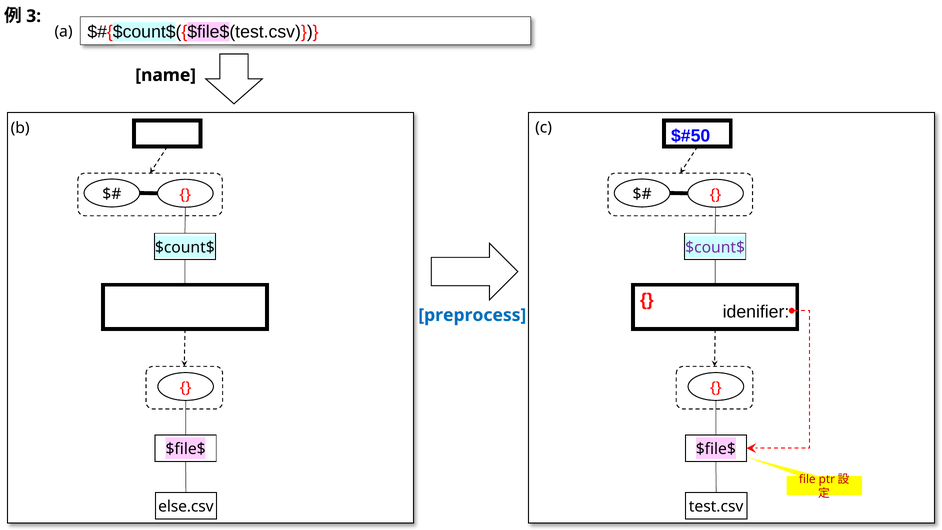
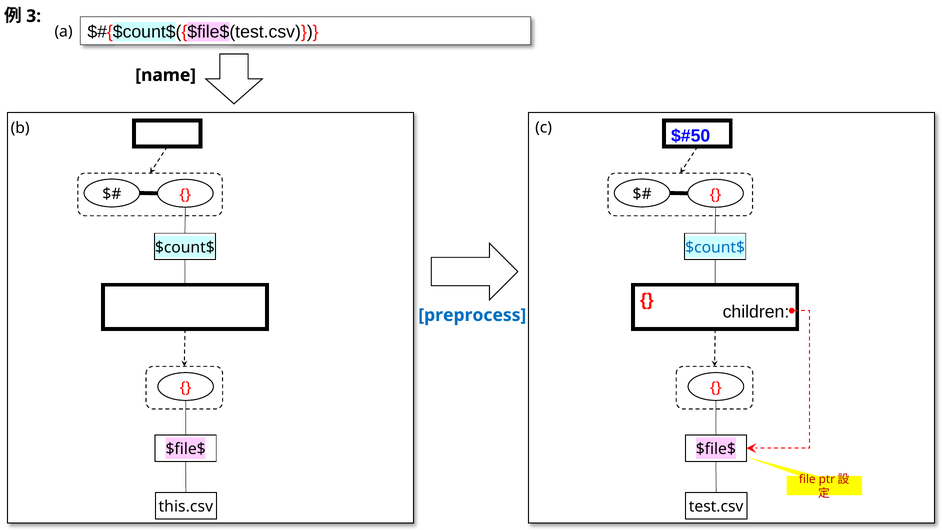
$count$ at (715, 247) colour: purple -> blue
idenifier: idenifier -> children
else.csv: else.csv -> this.csv
